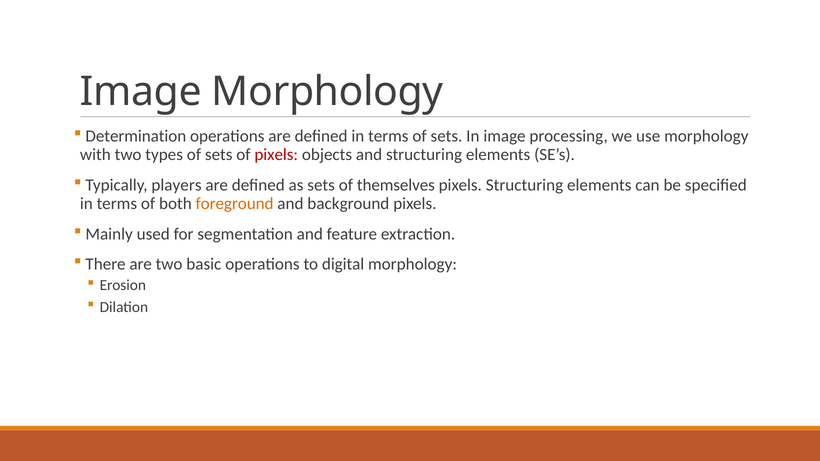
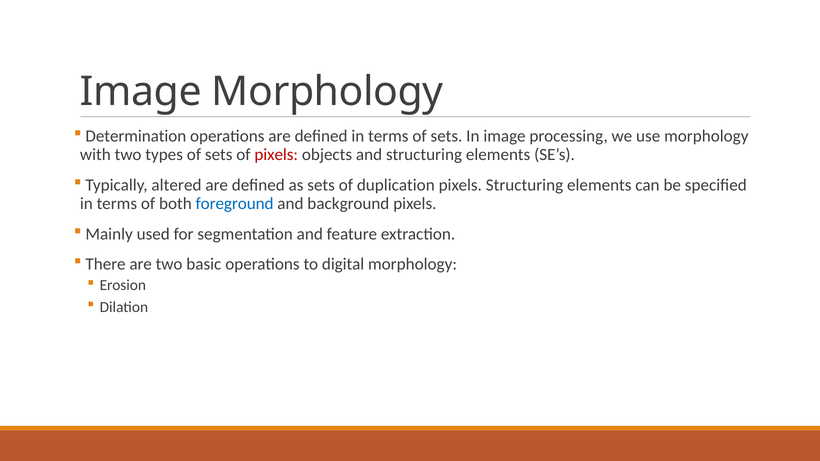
players: players -> altered
themselves: themselves -> duplication
foreground colour: orange -> blue
